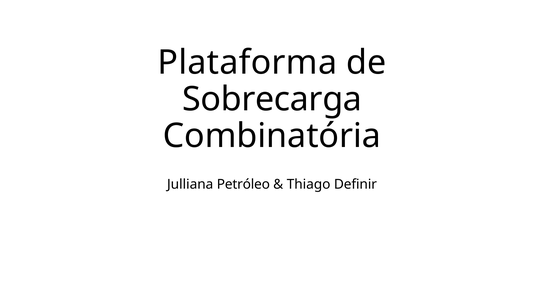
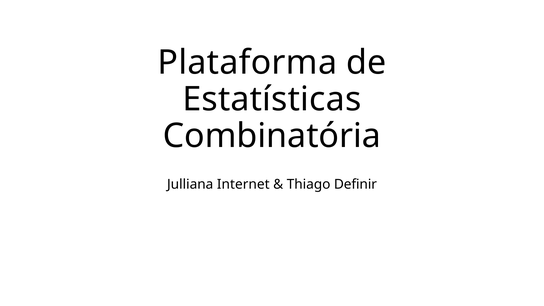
Sobrecarga: Sobrecarga -> Estatísticas
Petróleo: Petróleo -> Internet
